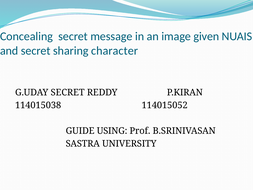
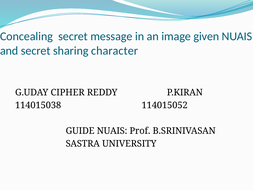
G.UDAY SECRET: SECRET -> CIPHER
GUIDE USING: USING -> NUAIS
